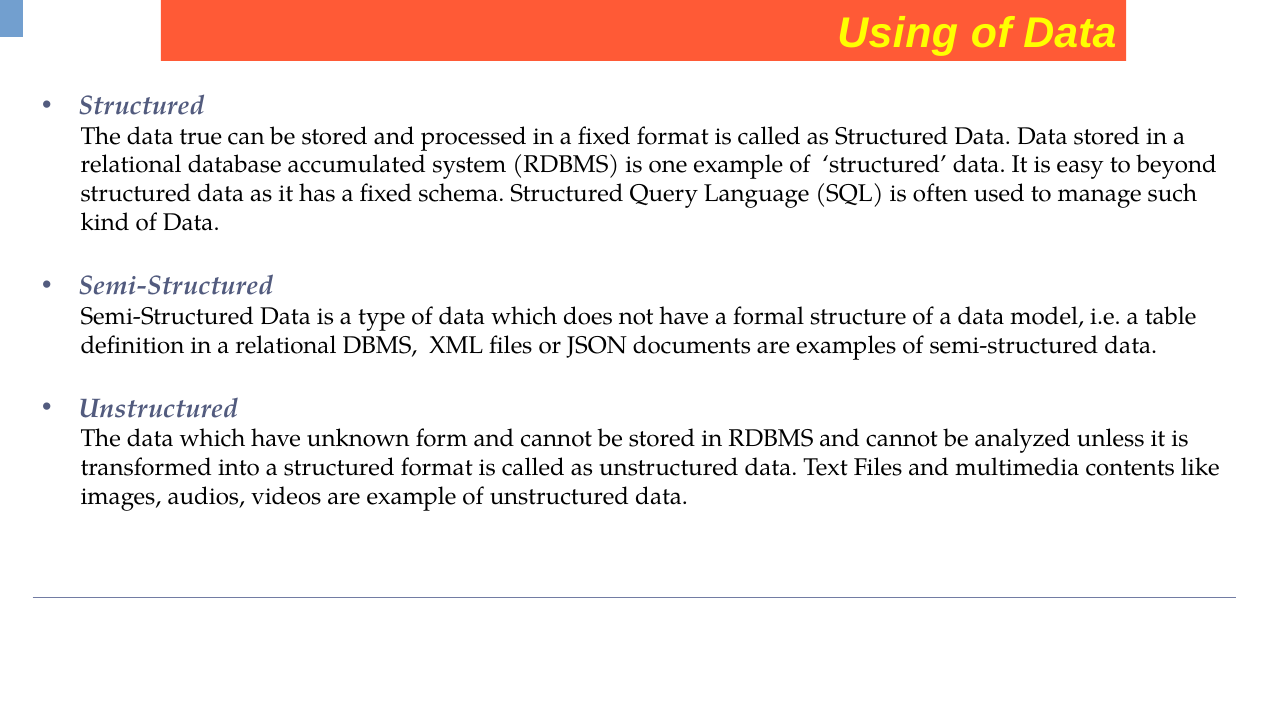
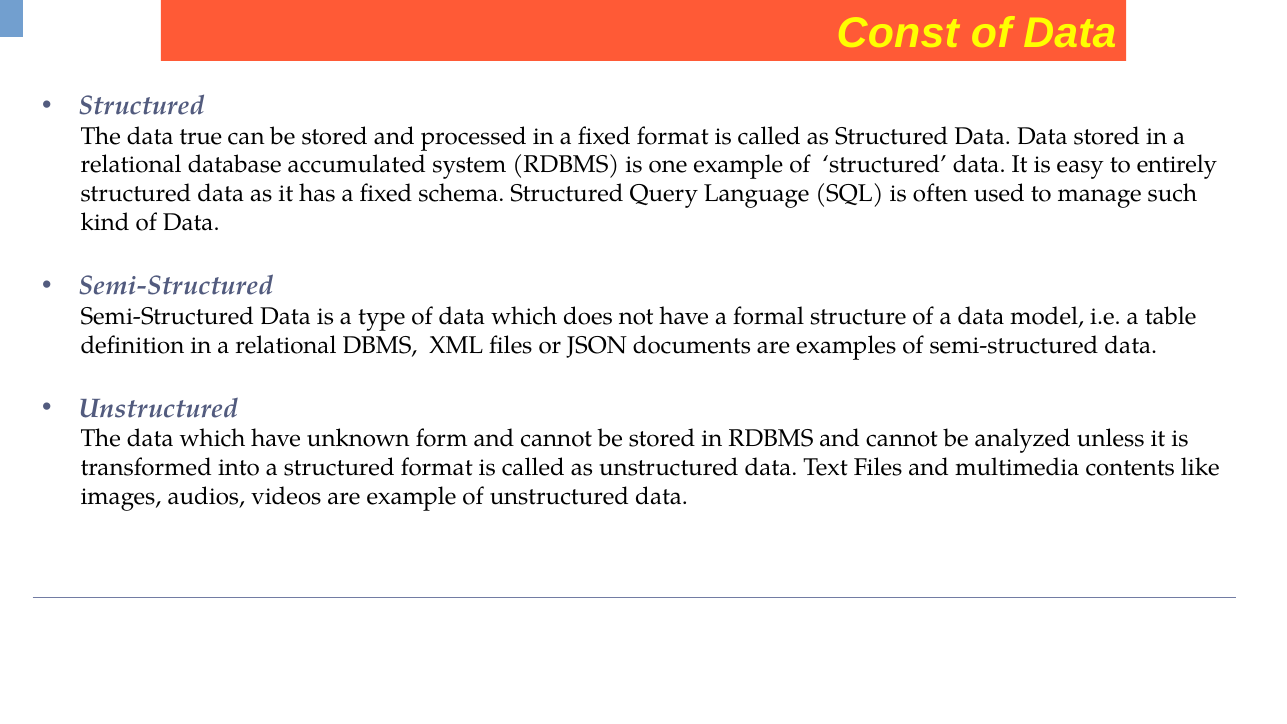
Using: Using -> Const
beyond: beyond -> entirely
